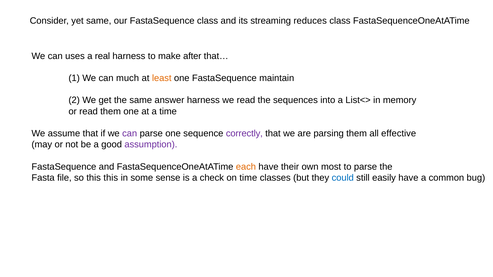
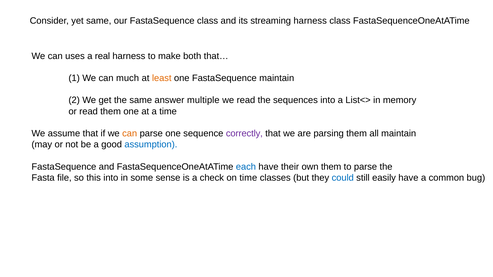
streaming reduces: reduces -> harness
after: after -> both
answer harness: harness -> multiple
can at (130, 134) colour: purple -> orange
all effective: effective -> maintain
assumption colour: purple -> blue
each colour: orange -> blue
own most: most -> them
this this: this -> into
